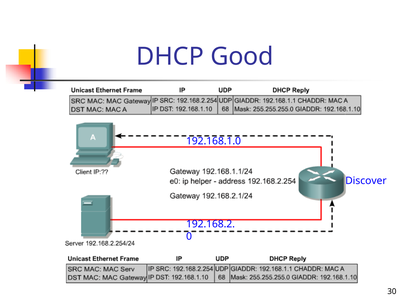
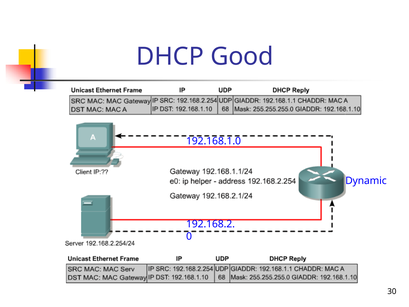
Discover: Discover -> Dynamic
